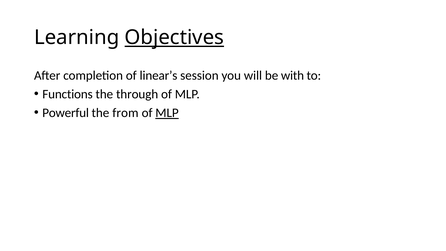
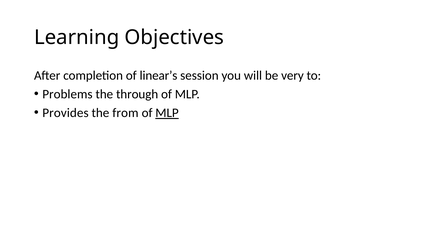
Objectives underline: present -> none
with: with -> very
Functions: Functions -> Problems
Powerful: Powerful -> Provides
